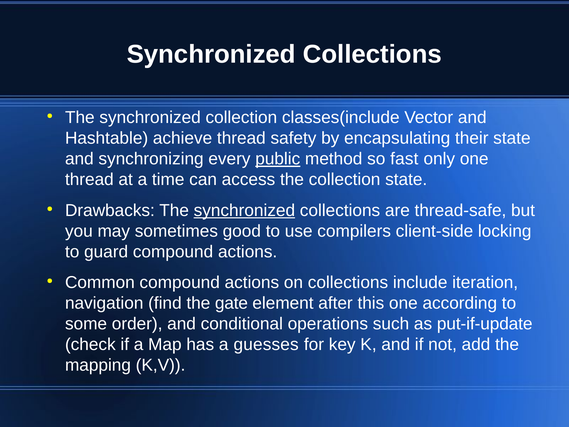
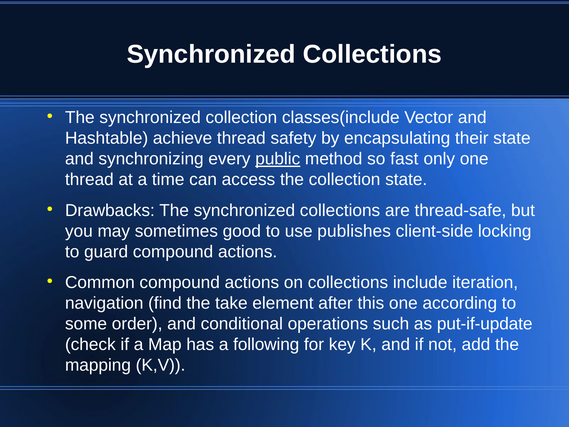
synchronized at (244, 210) underline: present -> none
compilers: compilers -> publishes
gate: gate -> take
guesses: guesses -> following
